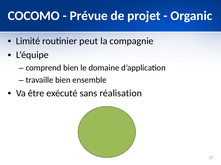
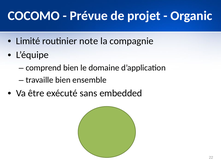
peut: peut -> note
réalisation: réalisation -> embedded
